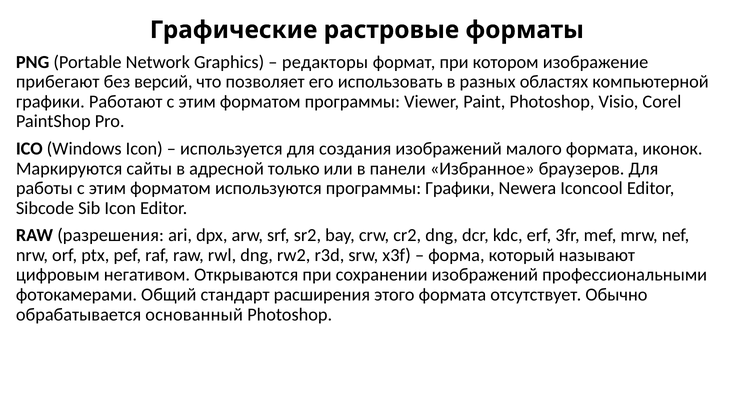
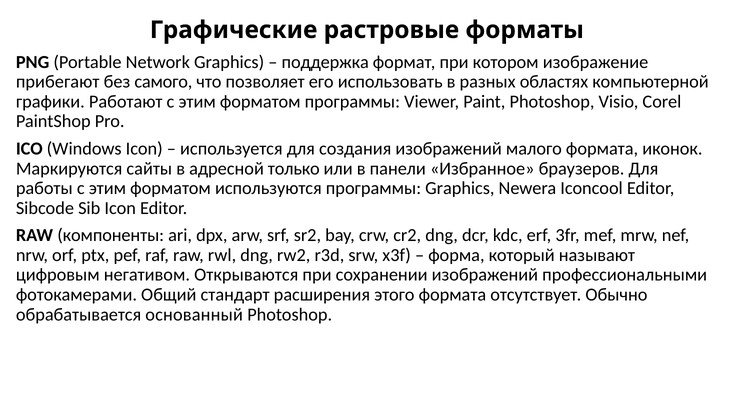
редакторы: редакторы -> поддержка
версий: версий -> самого
программы Графики: Графики -> Graphics
разрешения: разрешения -> компоненты
